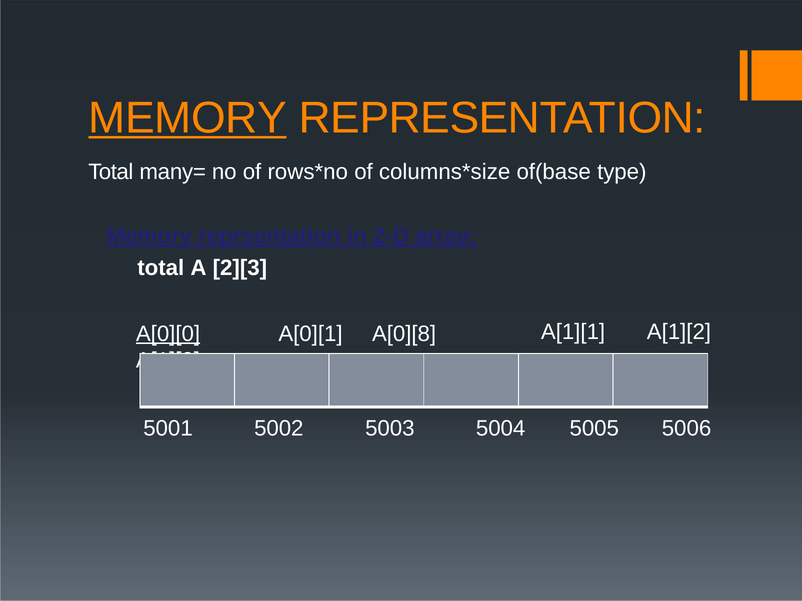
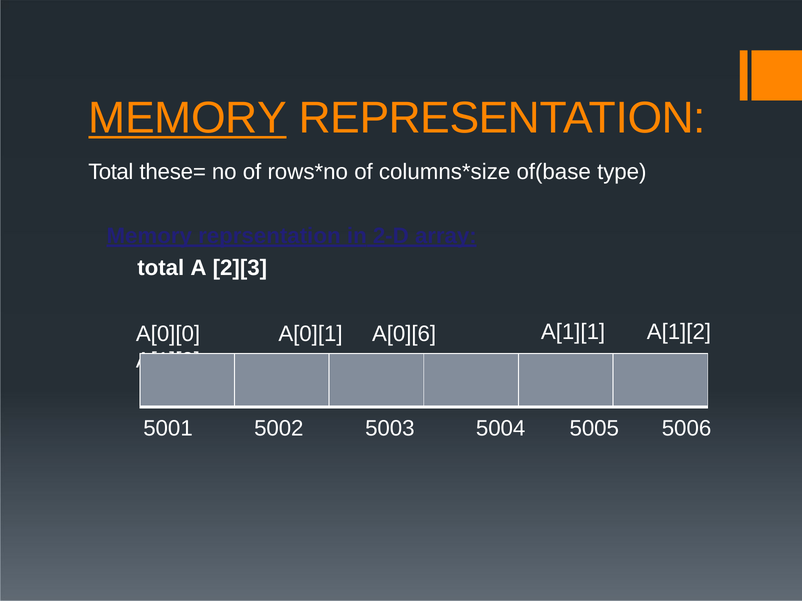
many=: many= -> these=
A[0][0 underline: present -> none
A[0][8: A[0][8 -> A[0][6
